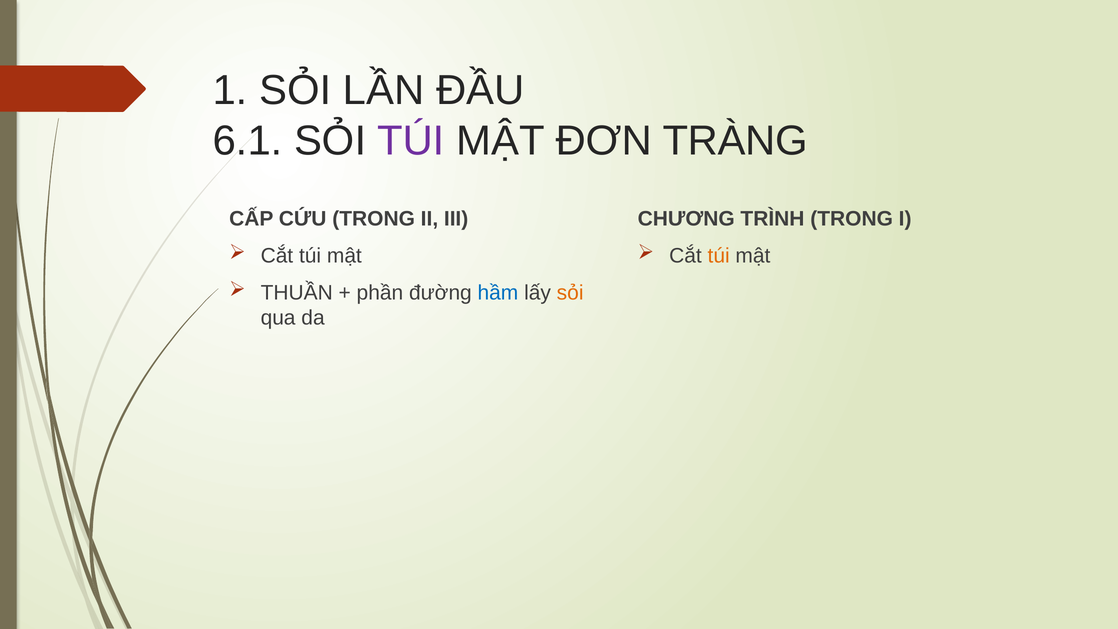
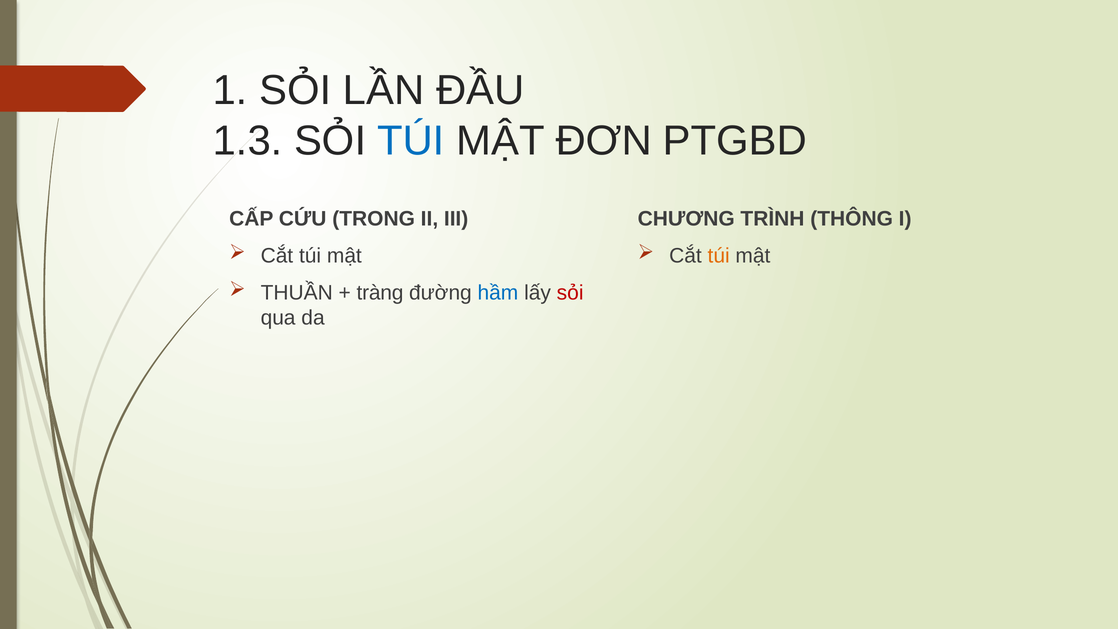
6.1: 6.1 -> 1.3
TÚI at (411, 141) colour: purple -> blue
TRÀNG: TRÀNG -> PTGBD
TRÌNH TRONG: TRONG -> THÔNG
phần: phần -> tràng
sỏi at (570, 293) colour: orange -> red
